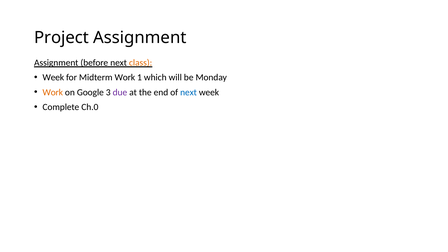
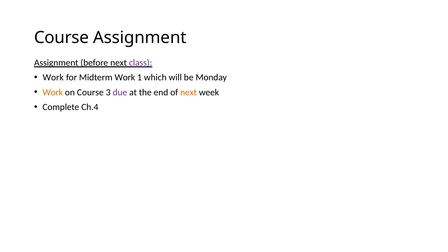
Project at (62, 38): Project -> Course
class colour: orange -> purple
Week at (53, 78): Week -> Work
on Google: Google -> Course
next at (188, 92) colour: blue -> orange
Ch.0: Ch.0 -> Ch.4
